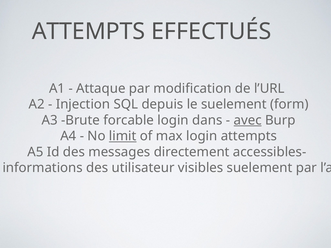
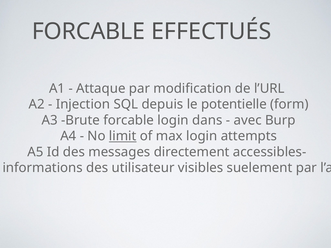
ATTEMPTS at (88, 31): ATTEMPTS -> FORCABLE
le suelement: suelement -> potentielle
avec underline: present -> none
